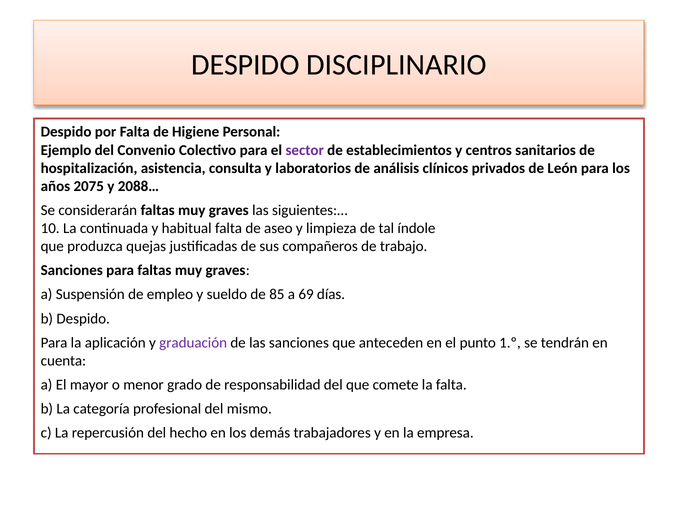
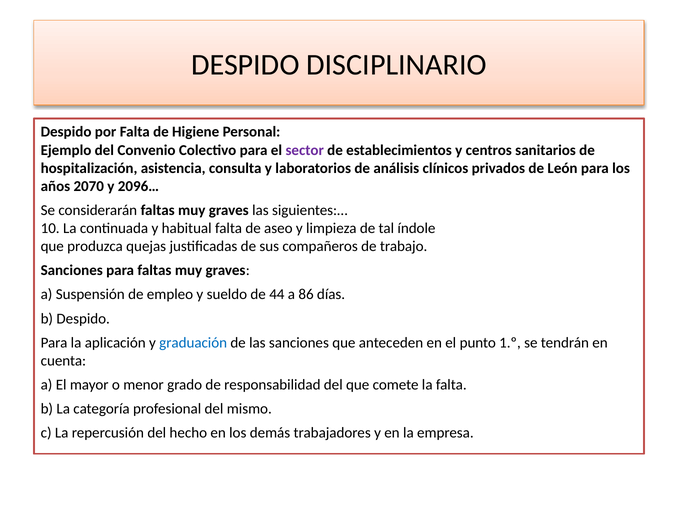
2075: 2075 -> 2070
2088…: 2088… -> 2096…
85: 85 -> 44
69: 69 -> 86
graduación colour: purple -> blue
